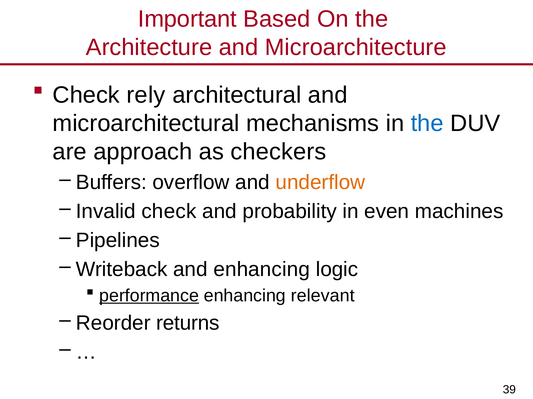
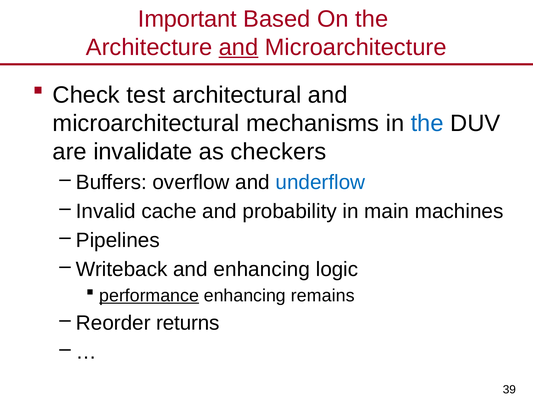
and at (239, 47) underline: none -> present
rely: rely -> test
approach: approach -> invalidate
underflow colour: orange -> blue
Invalid check: check -> cache
even: even -> main
relevant: relevant -> remains
